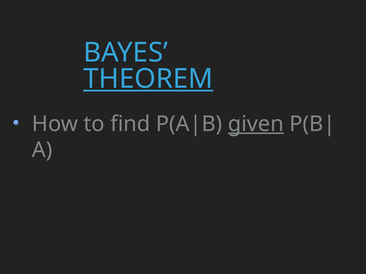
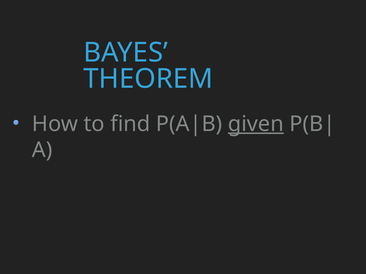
THEOREM underline: present -> none
